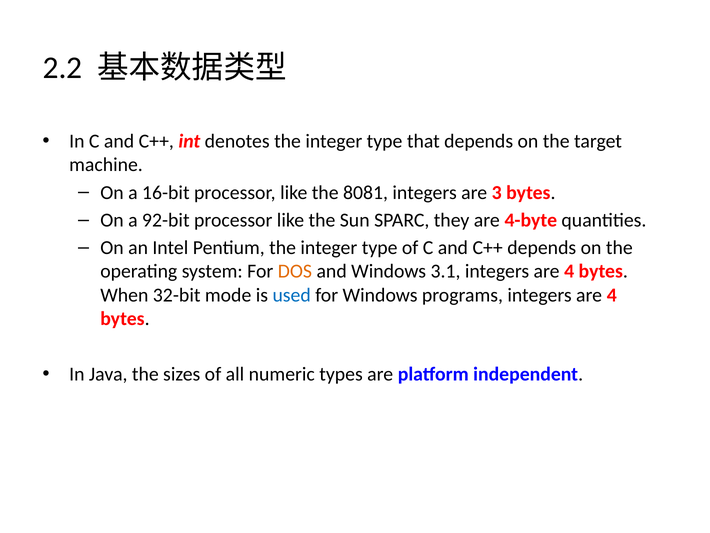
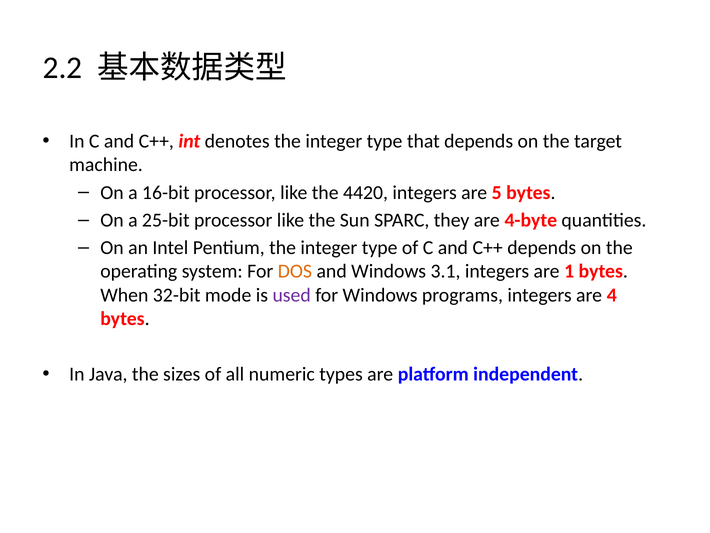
8081: 8081 -> 4420
3: 3 -> 5
92-bit: 92-bit -> 25-bit
3.1 integers are 4: 4 -> 1
used colour: blue -> purple
